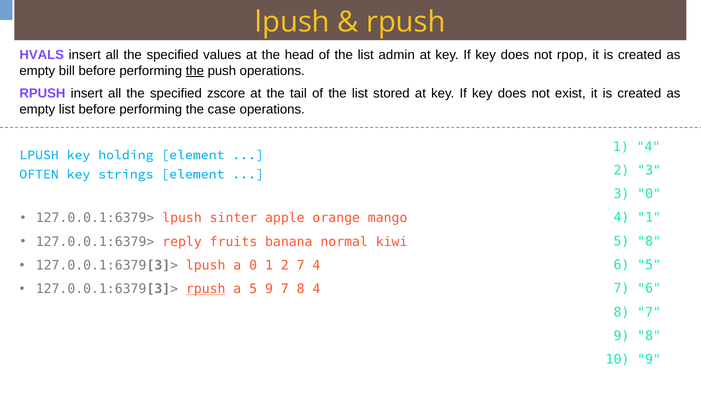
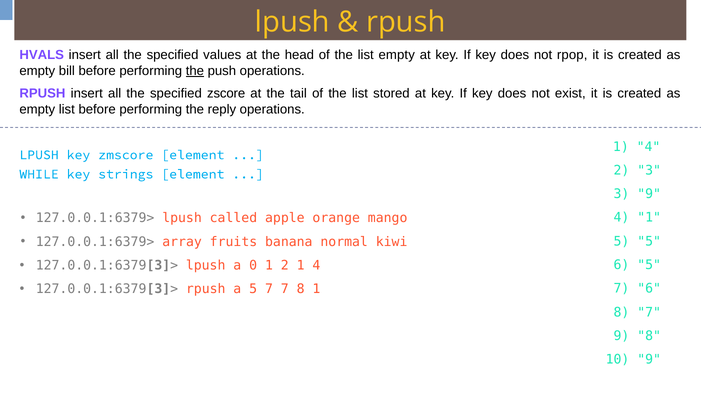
list admin: admin -> empty
case: case -> reply
holding: holding -> zmscore
OFTEN: OFTEN -> WHILE
3 0: 0 -> 9
sinter: sinter -> called
reply: reply -> array
5 8: 8 -> 5
2 7: 7 -> 1
rpush at (206, 289) underline: present -> none
a 5 9: 9 -> 7
8 4: 4 -> 1
